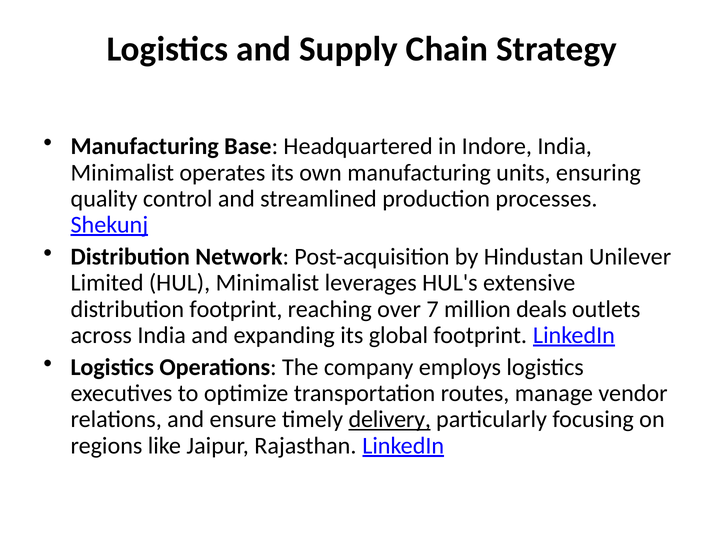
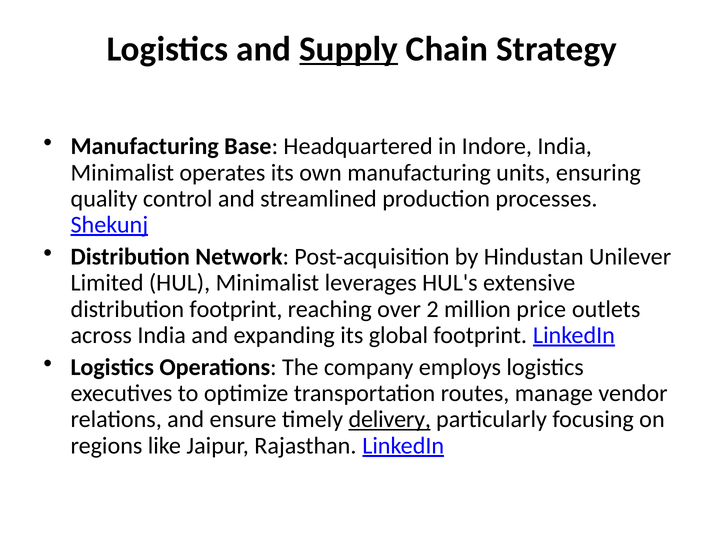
Supply underline: none -> present
7: 7 -> 2
deals: deals -> price
